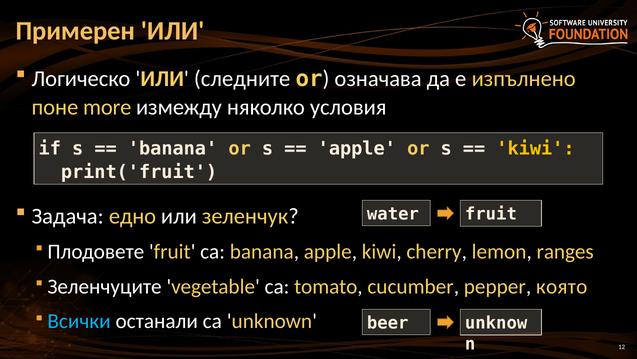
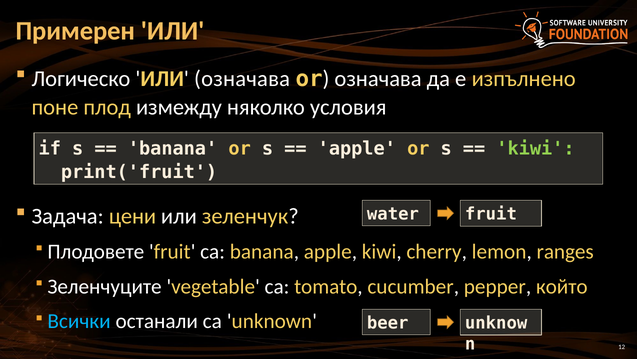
ИЛИ следните: следните -> означава
more: more -> плод
kiwi at (535, 148) colour: yellow -> light green
едно: едно -> цени
която: която -> който
